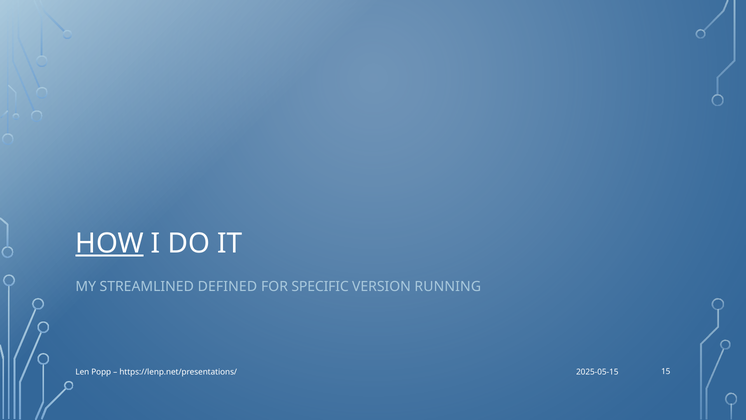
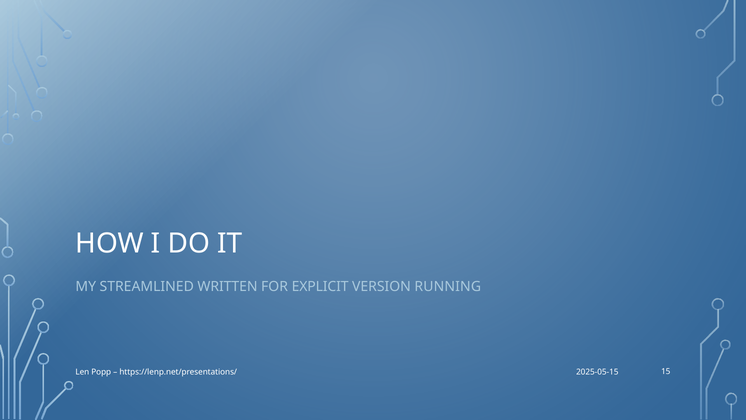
HOW underline: present -> none
DEFINED: DEFINED -> WRITTEN
SPECIFIC: SPECIFIC -> EXPLICIT
